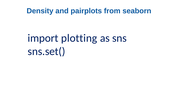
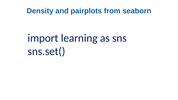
plotting: plotting -> learning
